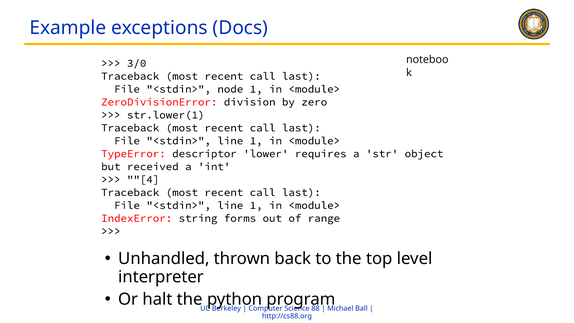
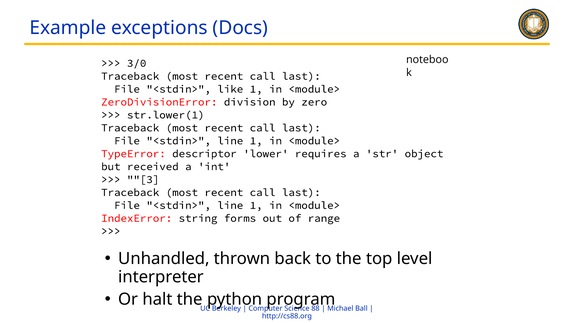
node: node -> like
4: 4 -> 3
